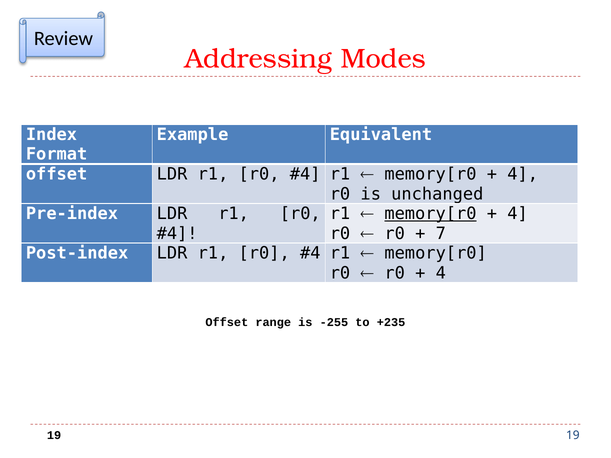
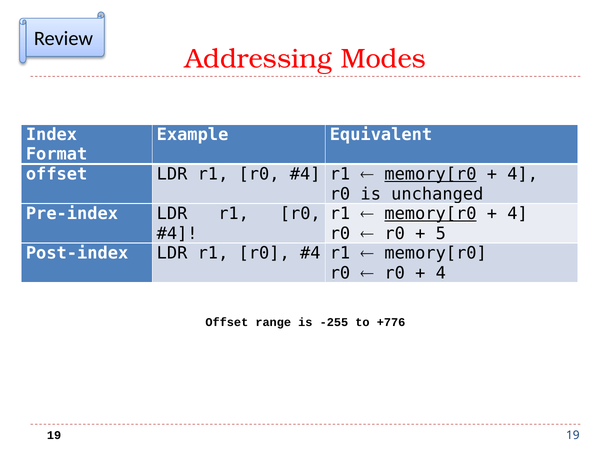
memory[r0 at (430, 174) underline: none -> present
7: 7 -> 5
+235: +235 -> +776
